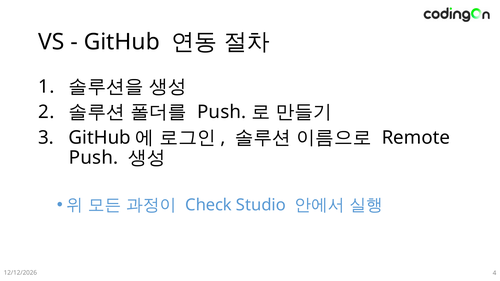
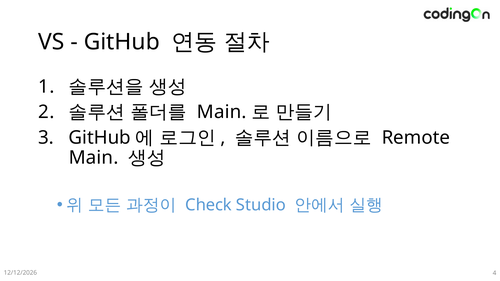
Push at (222, 112): Push -> Main
Push at (94, 158): Push -> Main
